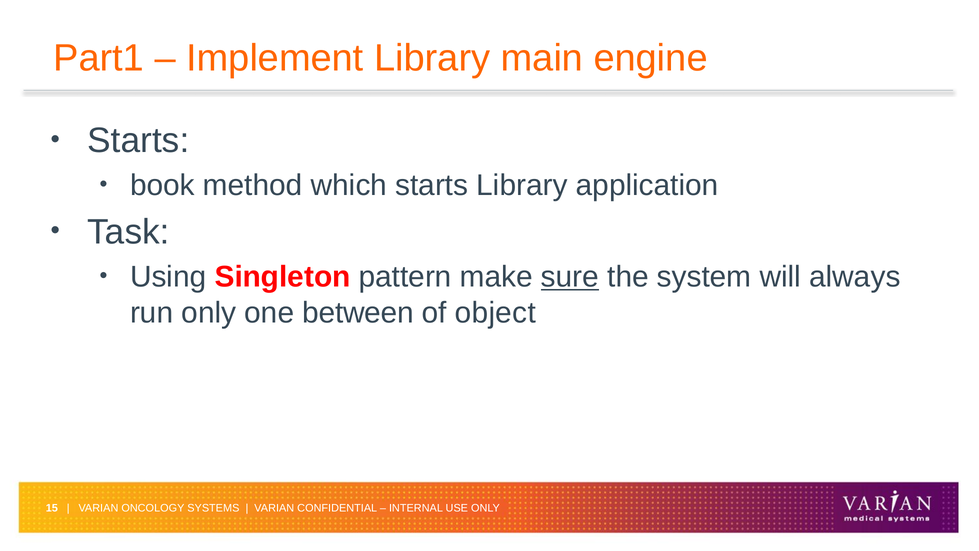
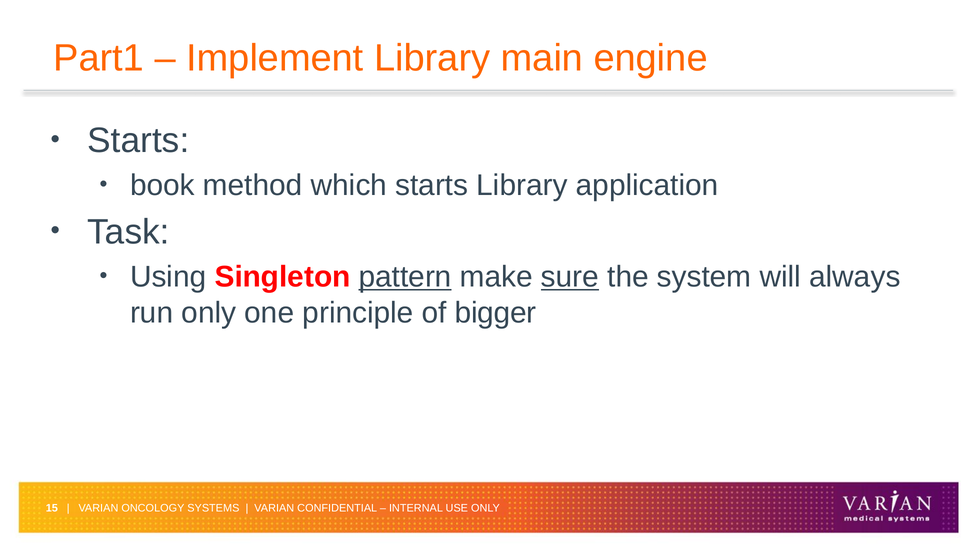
pattern underline: none -> present
between: between -> principle
object: object -> bigger
